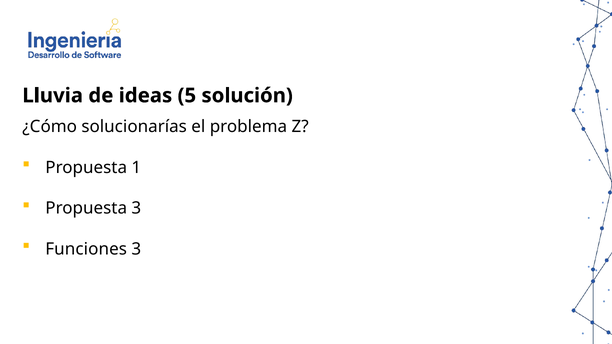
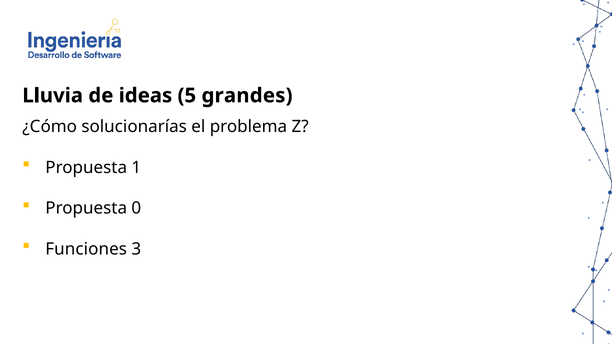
solución: solución -> grandes
Propuesta 3: 3 -> 0
